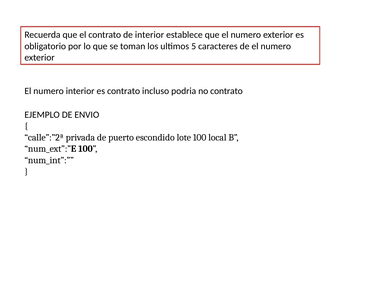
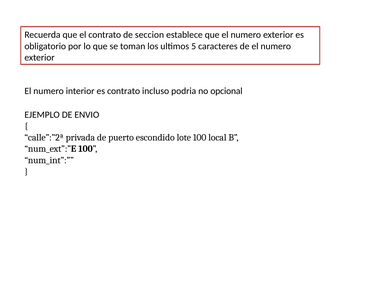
de interior: interior -> seccion
no contrato: contrato -> opcional
